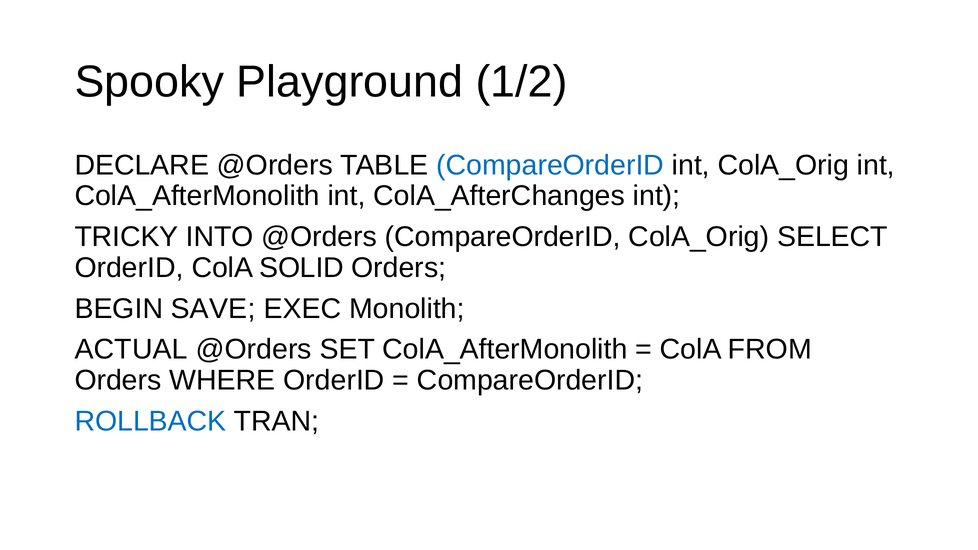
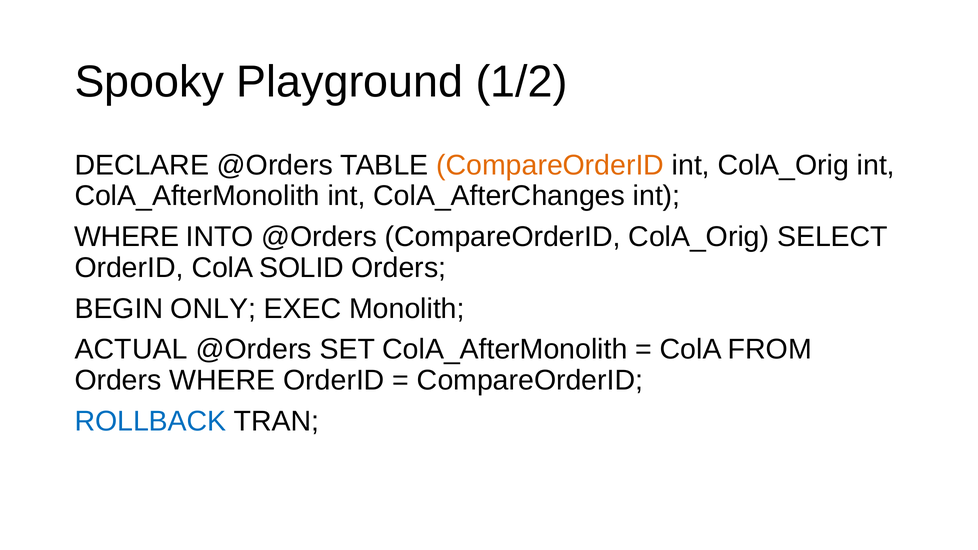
CompareOrderID at (550, 165) colour: blue -> orange
TRICKY at (127, 237): TRICKY -> WHERE
SAVE: SAVE -> ONLY
